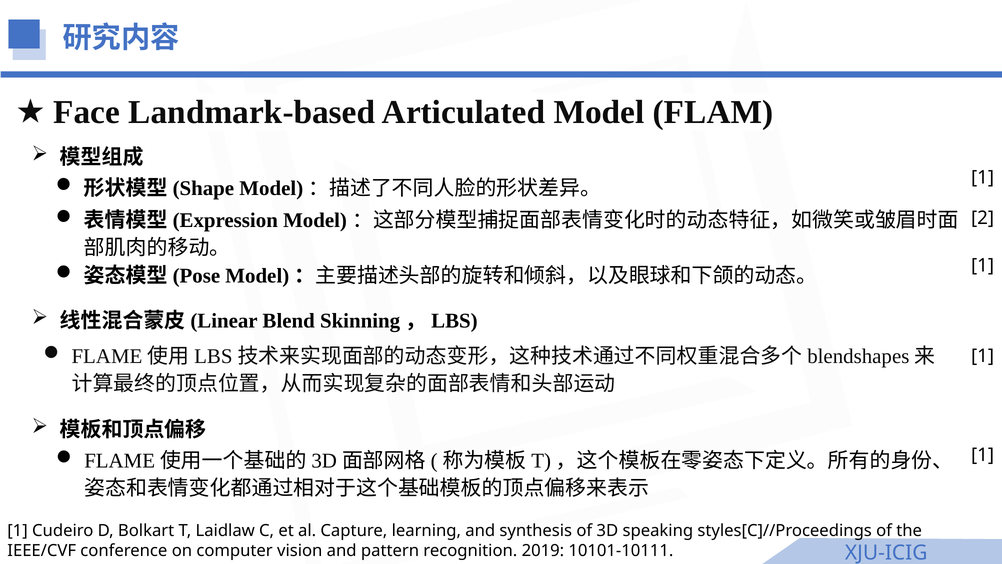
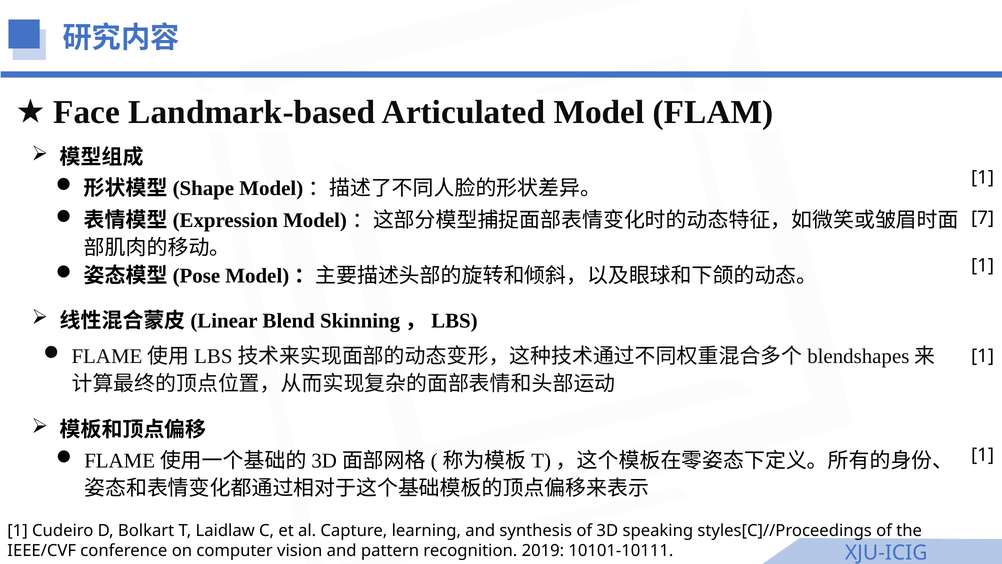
2: 2 -> 7
